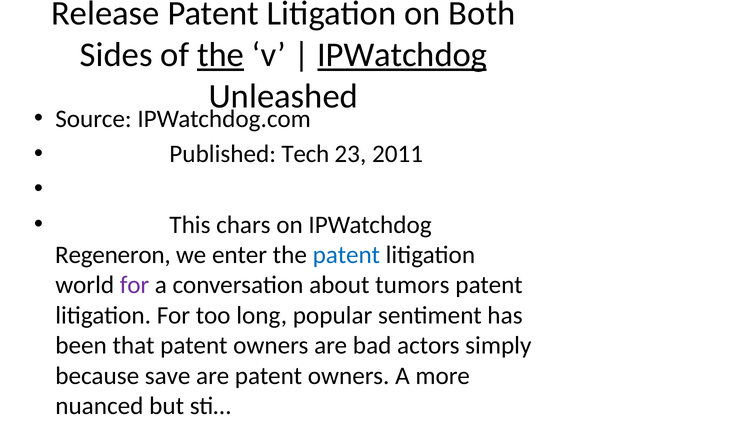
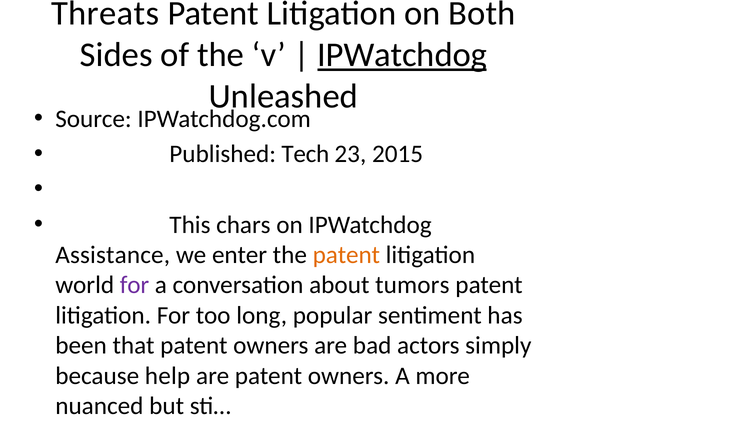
Release: Release -> Threats
the at (221, 55) underline: present -> none
2011: 2011 -> 2015
Regeneron: Regeneron -> Assistance
patent at (346, 255) colour: blue -> orange
save: save -> help
